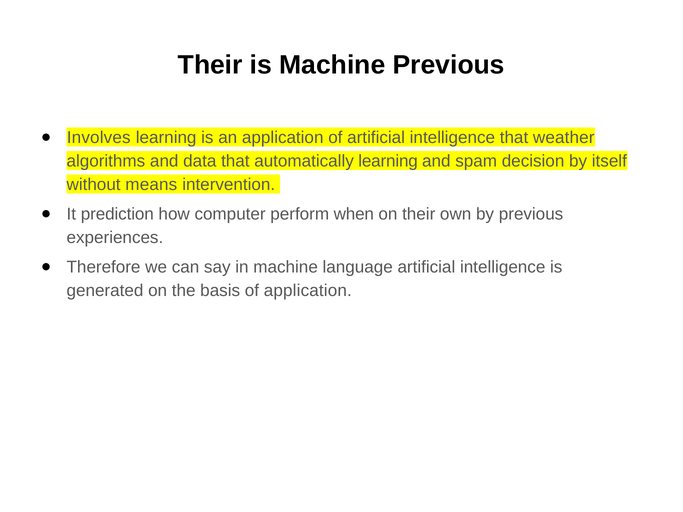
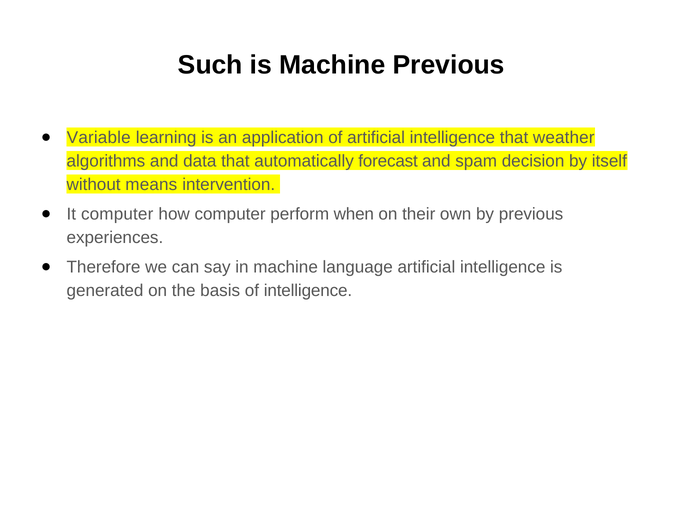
Their at (210, 65): Their -> Such
Involves: Involves -> Variable
automatically learning: learning -> forecast
It prediction: prediction -> computer
of application: application -> intelligence
